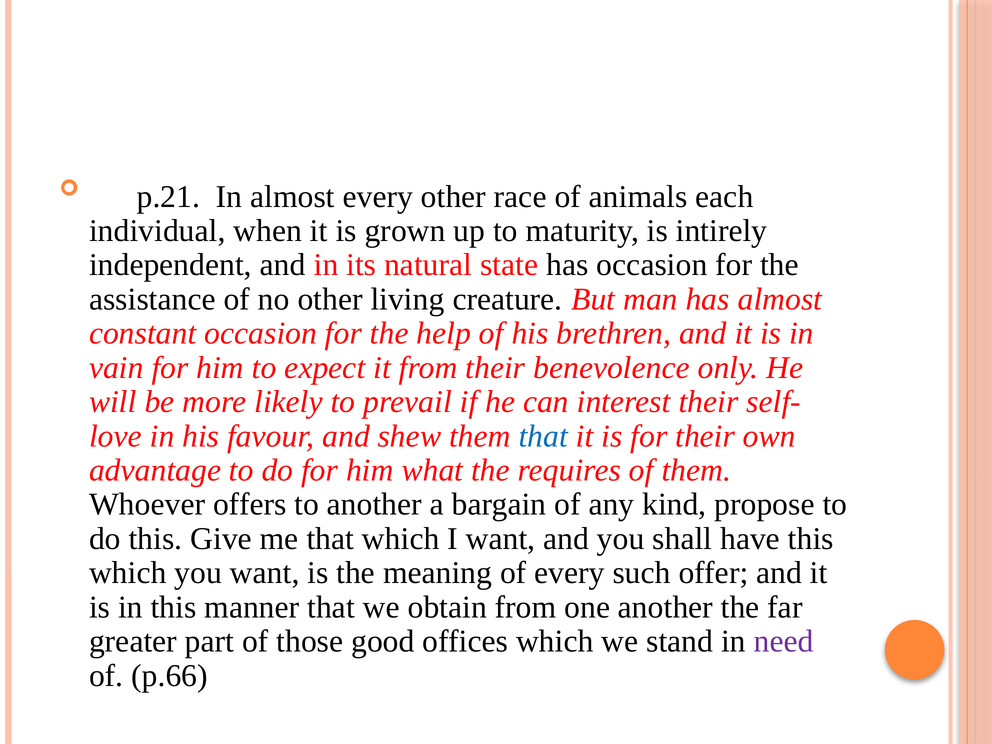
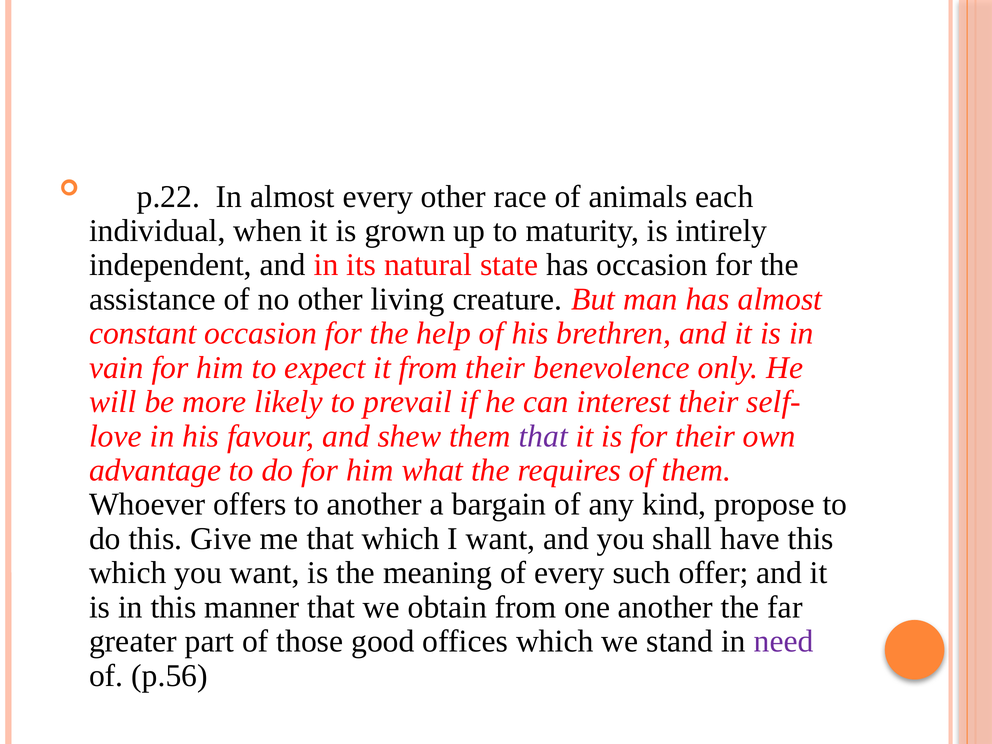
p.21: p.21 -> p.22
that at (543, 436) colour: blue -> purple
p.66: p.66 -> p.56
